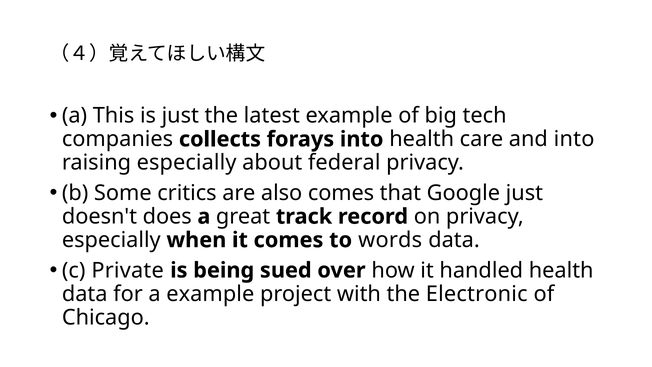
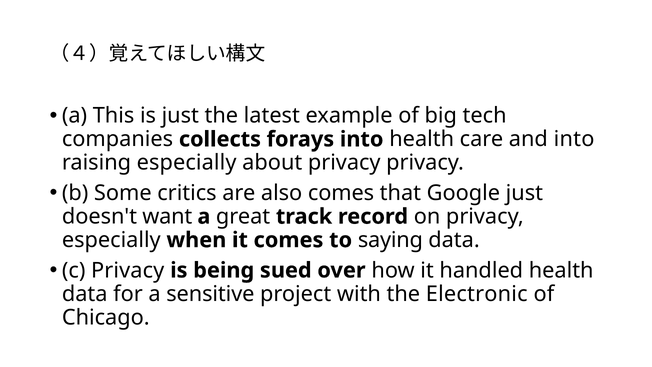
about federal: federal -> privacy
does: does -> want
words: words -> saying
c Private: Private -> Privacy
a example: example -> sensitive
